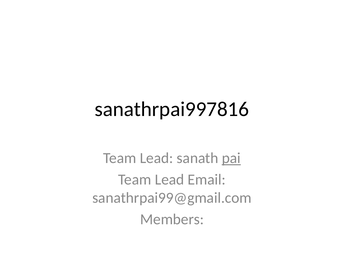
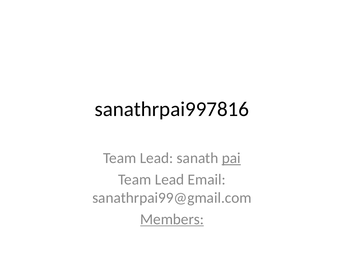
Members underline: none -> present
